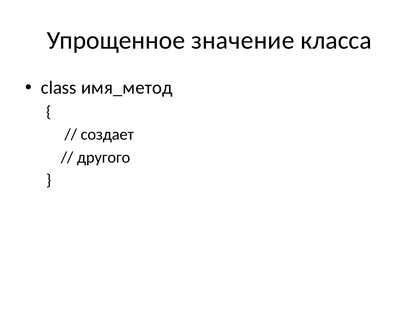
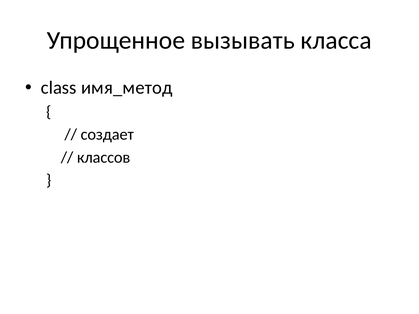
значение: значение -> вызывать
другого: другого -> классов
